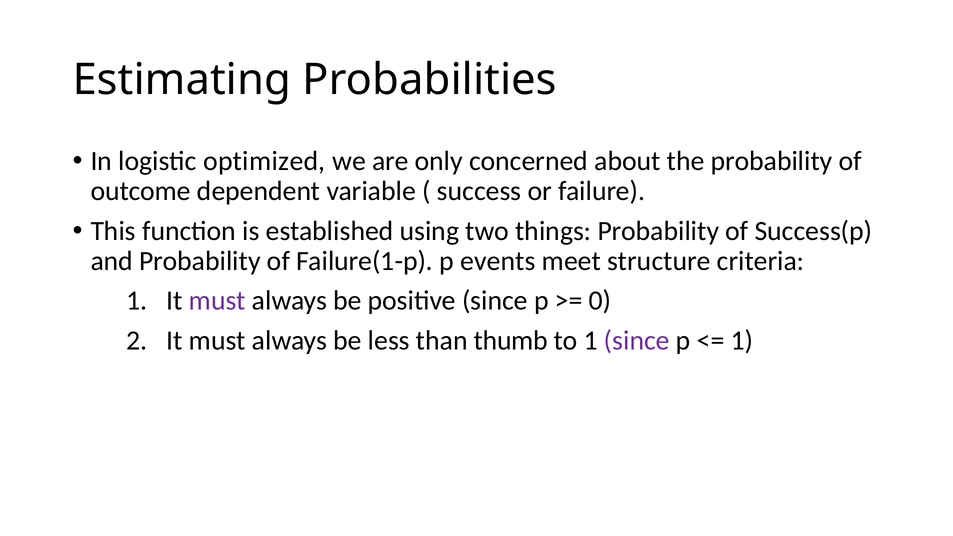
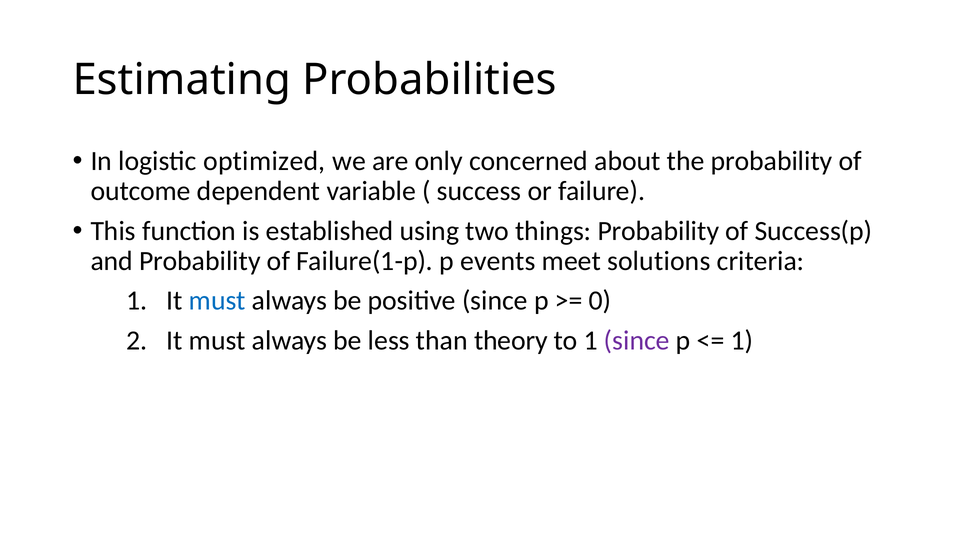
structure: structure -> solutions
must at (217, 301) colour: purple -> blue
thumb: thumb -> theory
